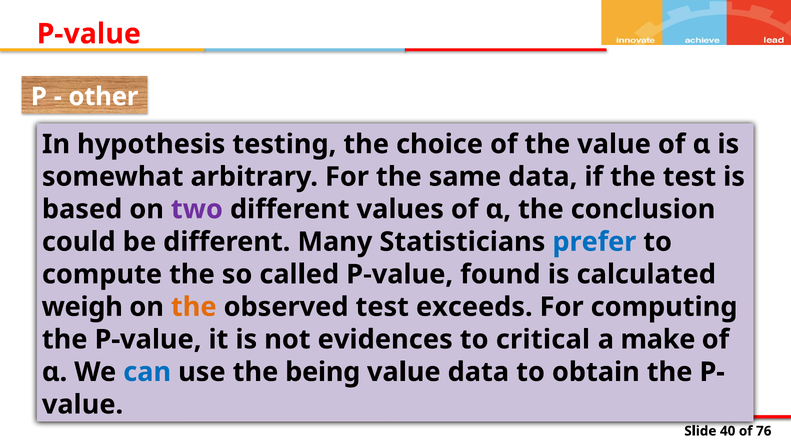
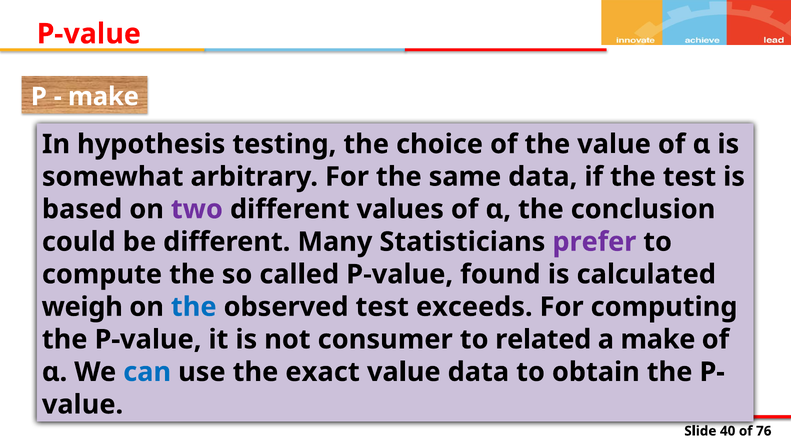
other at (103, 97): other -> make
prefer colour: blue -> purple
the at (194, 307) colour: orange -> blue
evidences: evidences -> consumer
critical: critical -> related
being: being -> exact
